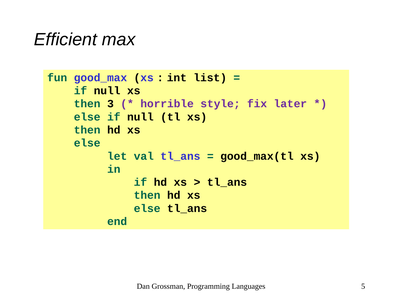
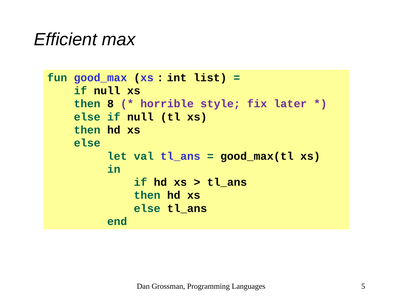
3: 3 -> 8
